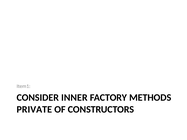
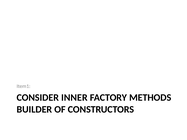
PRIVATE: PRIVATE -> BUILDER
